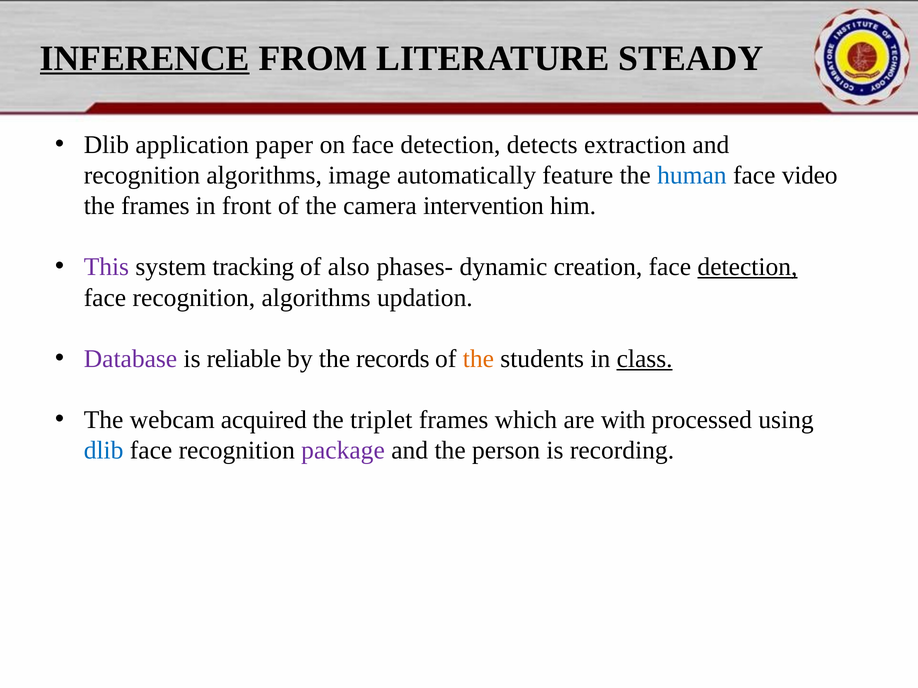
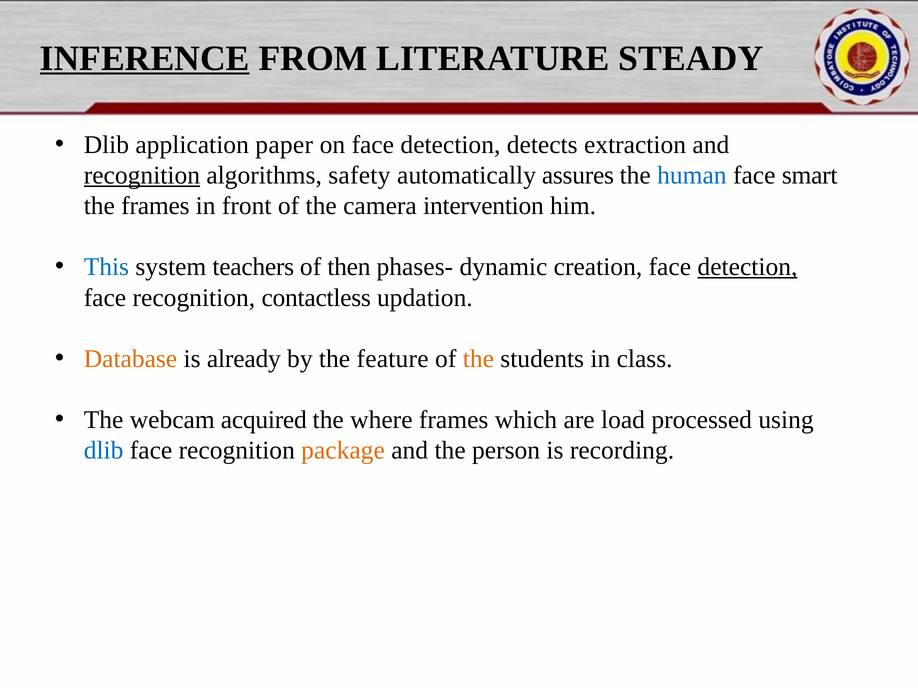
recognition at (142, 175) underline: none -> present
image: image -> safety
feature: feature -> assures
video: video -> smart
This colour: purple -> blue
tracking: tracking -> teachers
also: also -> then
face recognition algorithms: algorithms -> contactless
Database colour: purple -> orange
reliable: reliable -> already
records: records -> feature
class underline: present -> none
triplet: triplet -> where
with: with -> load
package colour: purple -> orange
